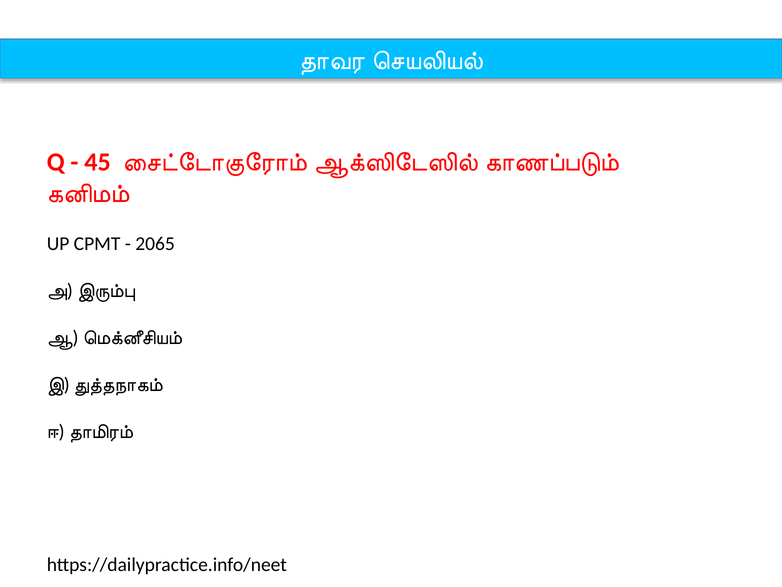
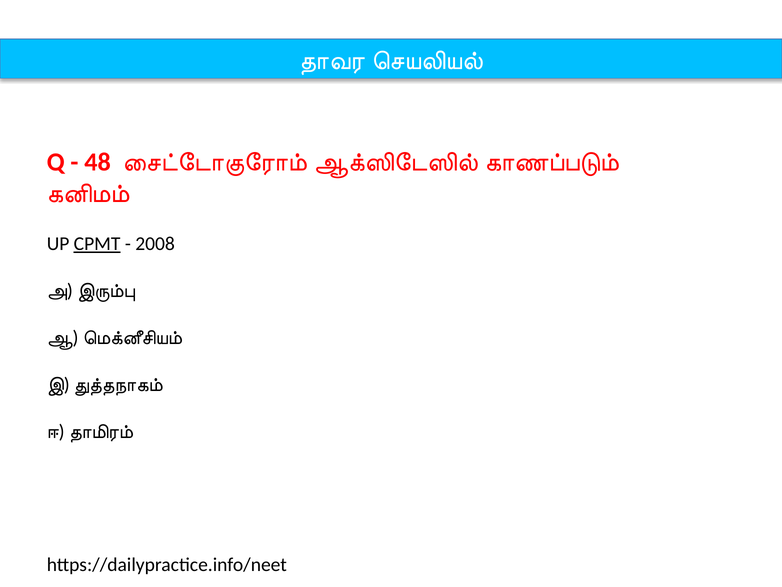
45: 45 -> 48
CPMT underline: none -> present
2065: 2065 -> 2008
